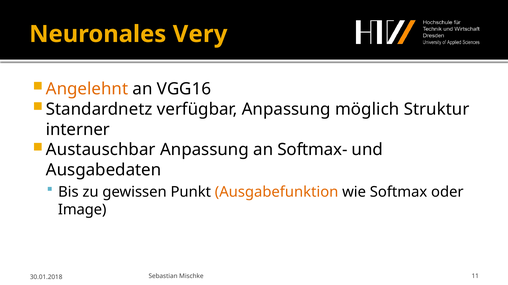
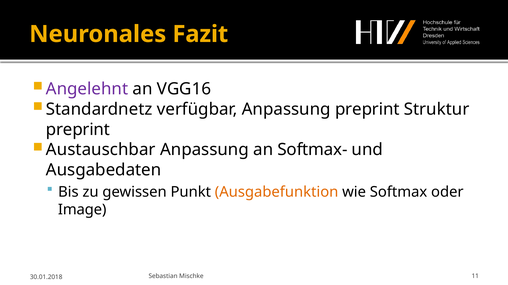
Very: Very -> Fazit
Angelehnt colour: orange -> purple
Anpassung möglich: möglich -> preprint
interner at (78, 130): interner -> preprint
